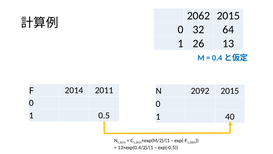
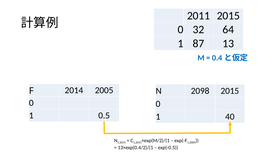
2062: 2062 -> 2011
26: 26 -> 87
2092: 2092 -> 2098
2011: 2011 -> 2005
